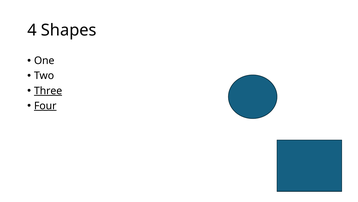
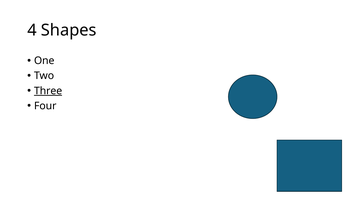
Four underline: present -> none
